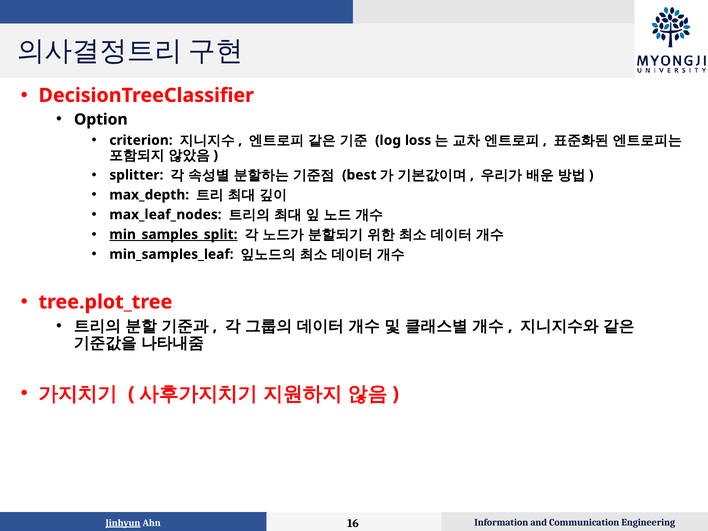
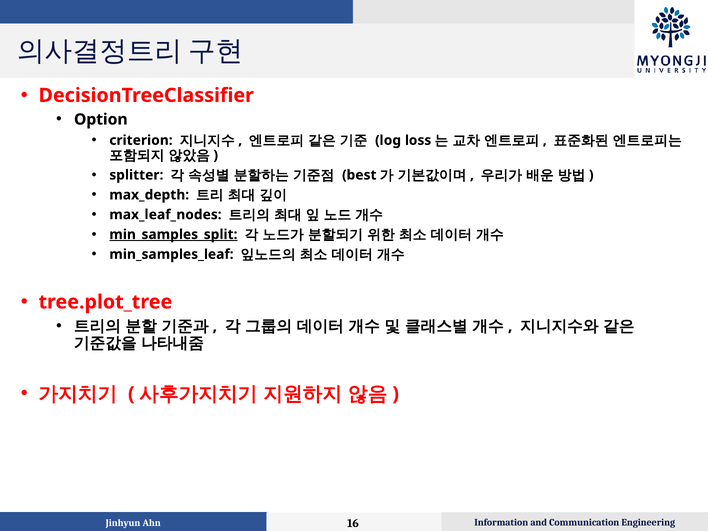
Jinhyun underline: present -> none
